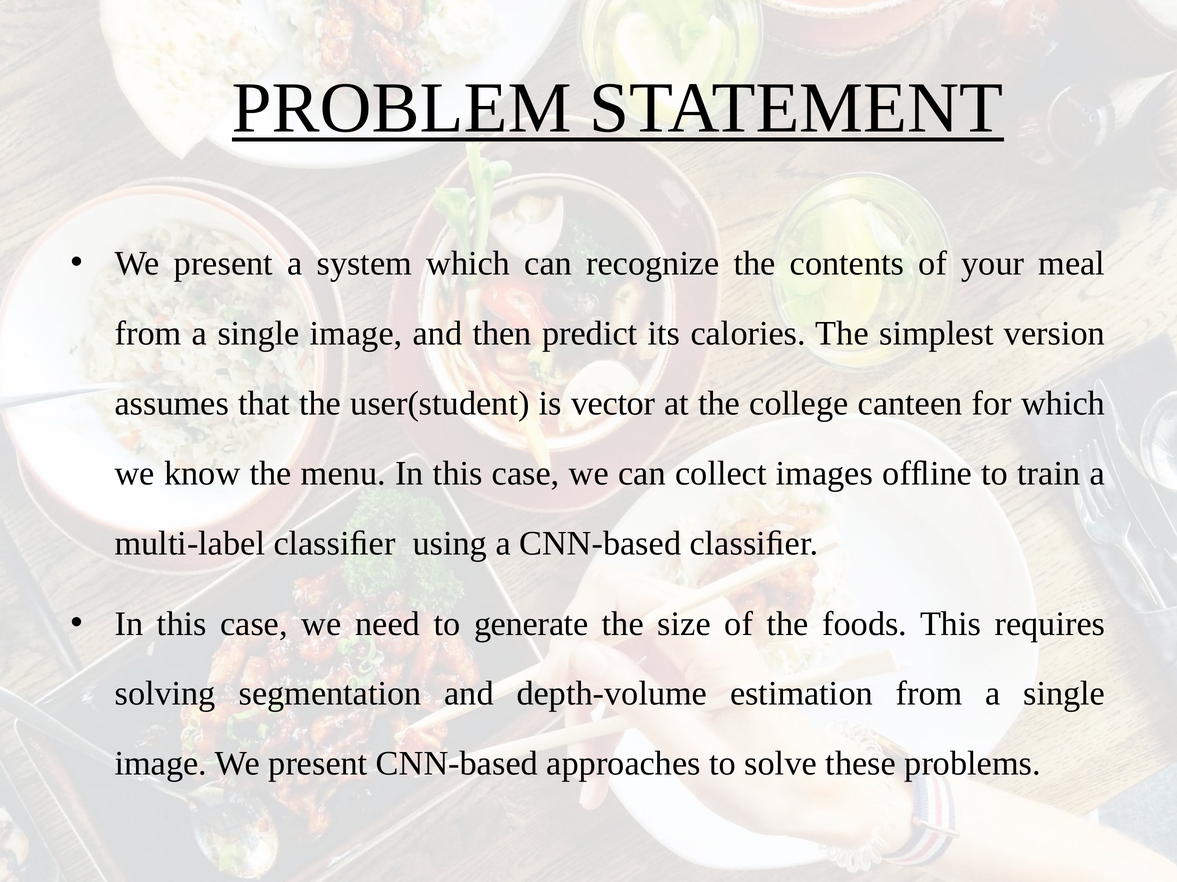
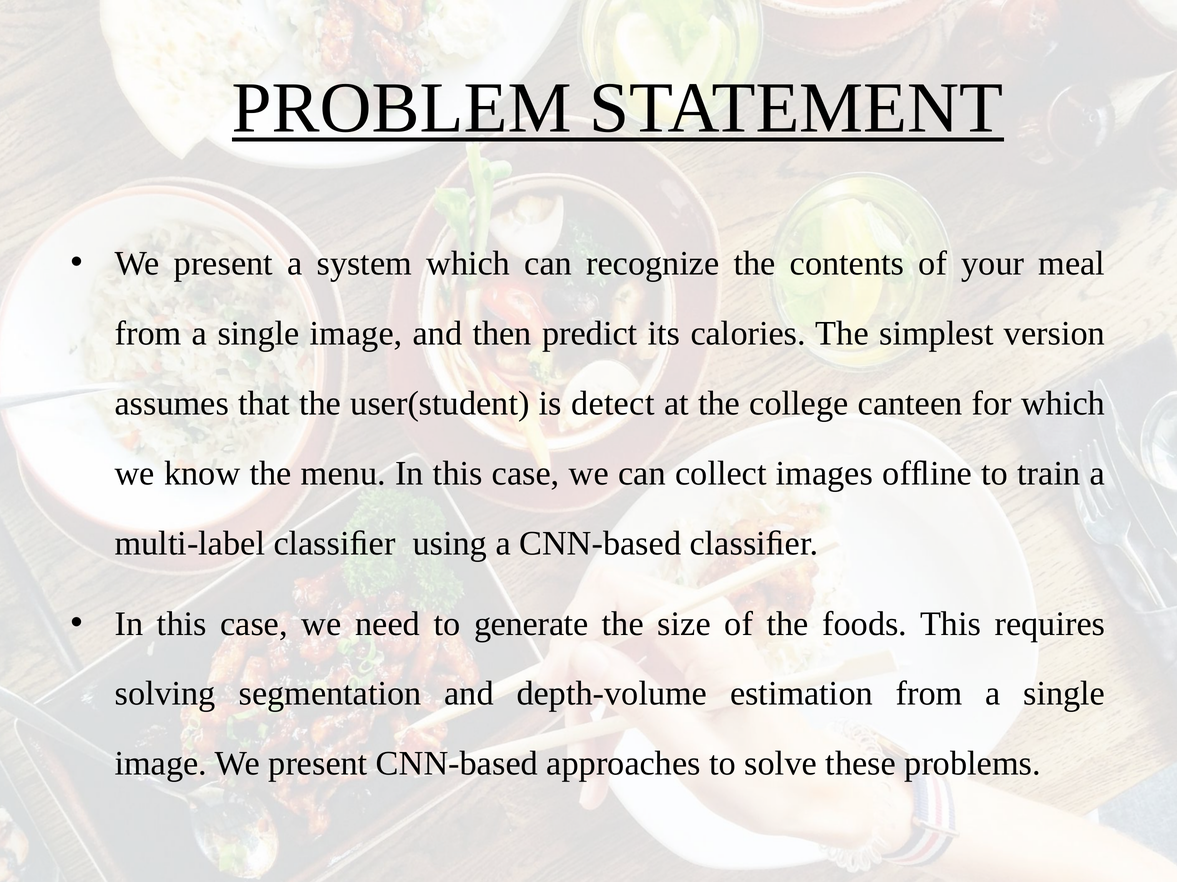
vector: vector -> detect
